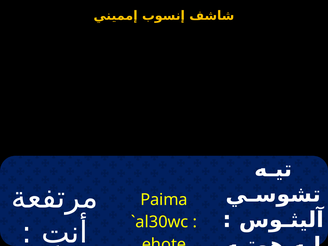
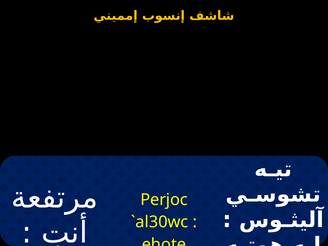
Paima: Paima -> Perjoc
